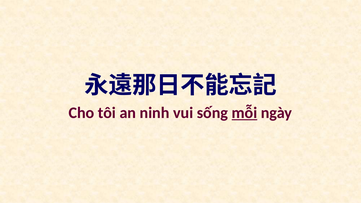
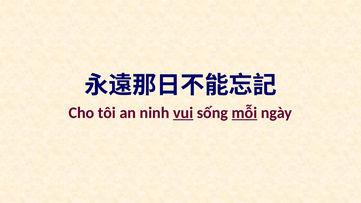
vui underline: none -> present
